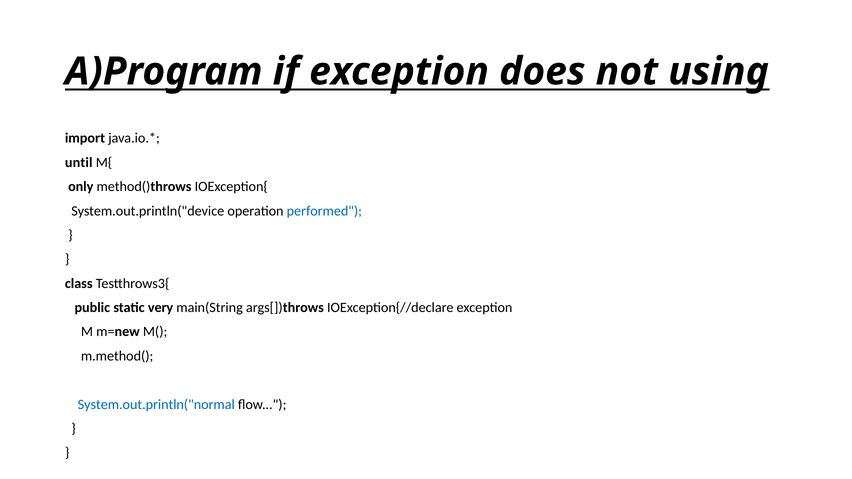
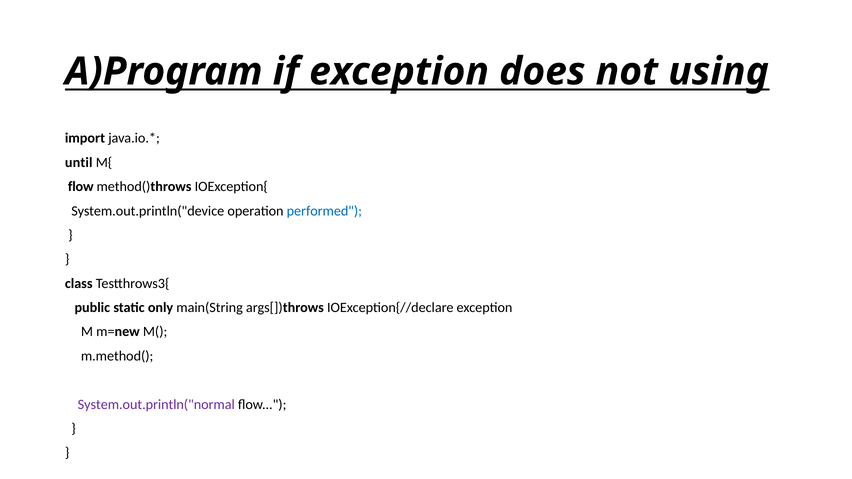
only at (81, 187): only -> flow
very: very -> only
System.out.println("normal colour: blue -> purple
